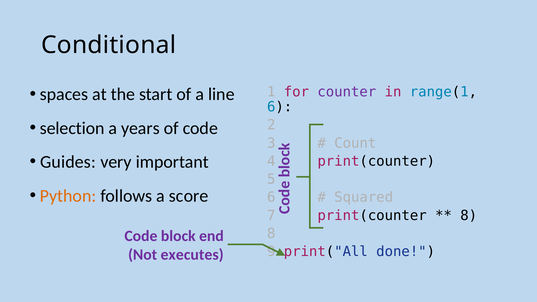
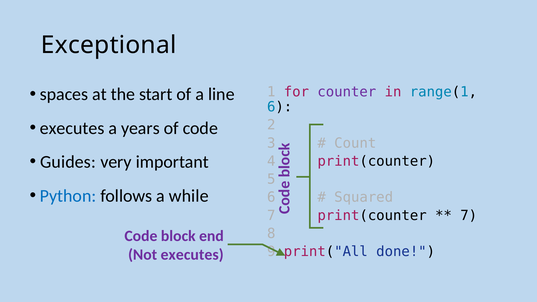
Conditional: Conditional -> Exceptional
selection at (72, 128): selection -> executes
Python colour: orange -> blue
score: score -> while
8 at (469, 216): 8 -> 7
